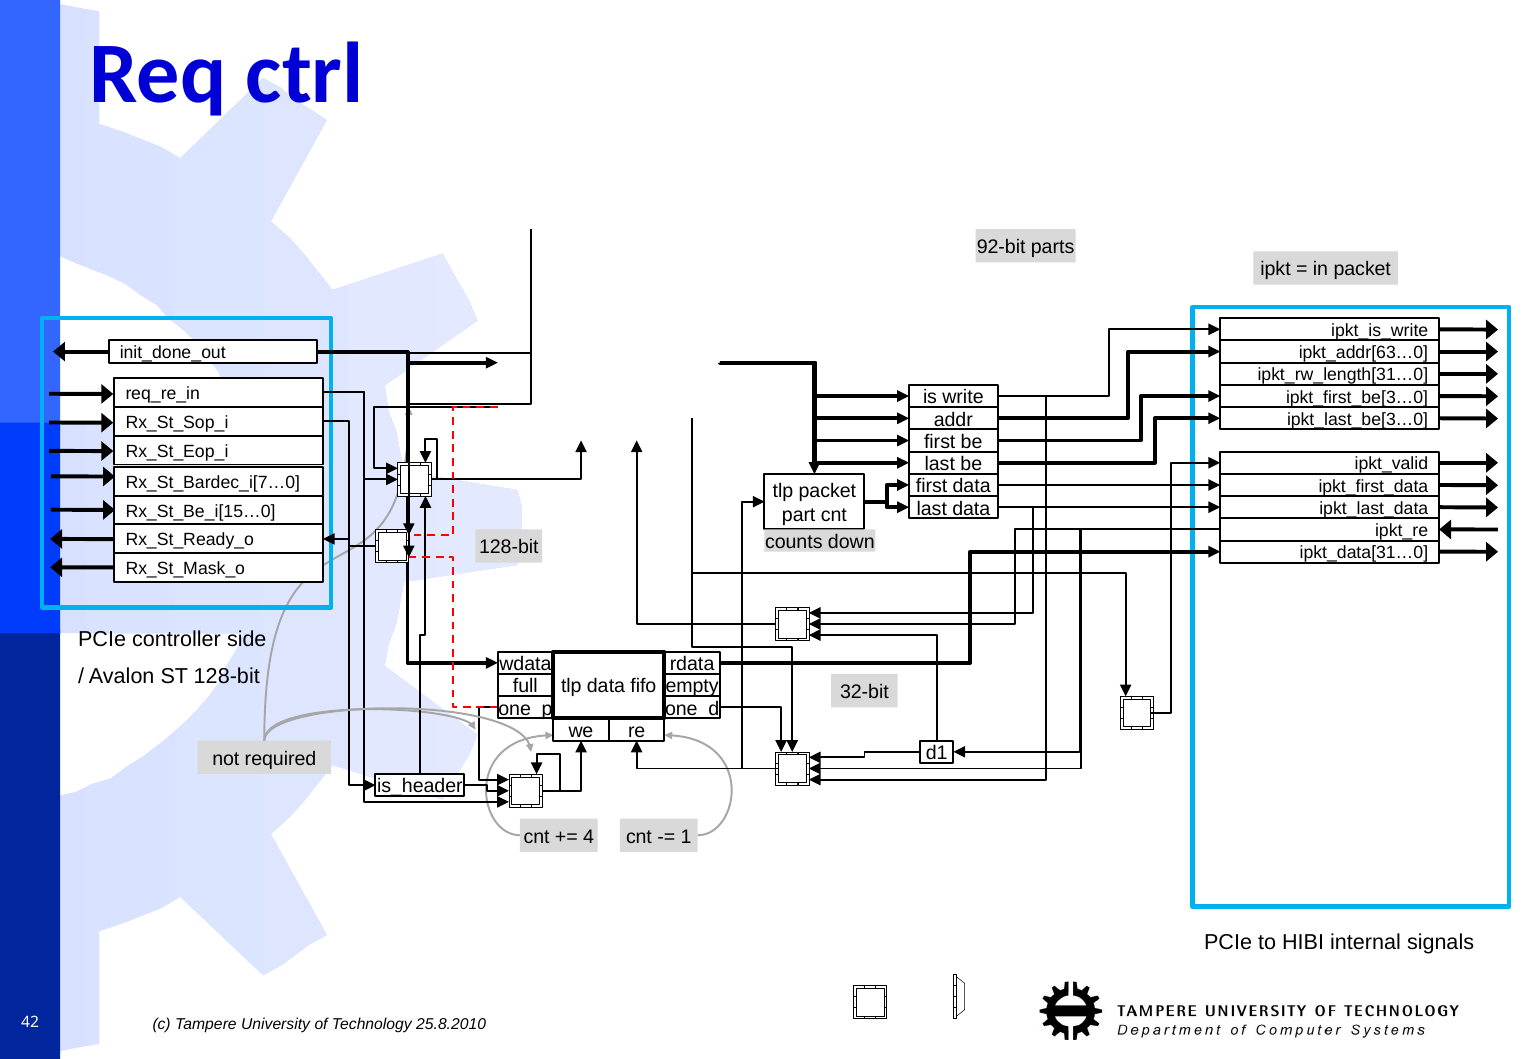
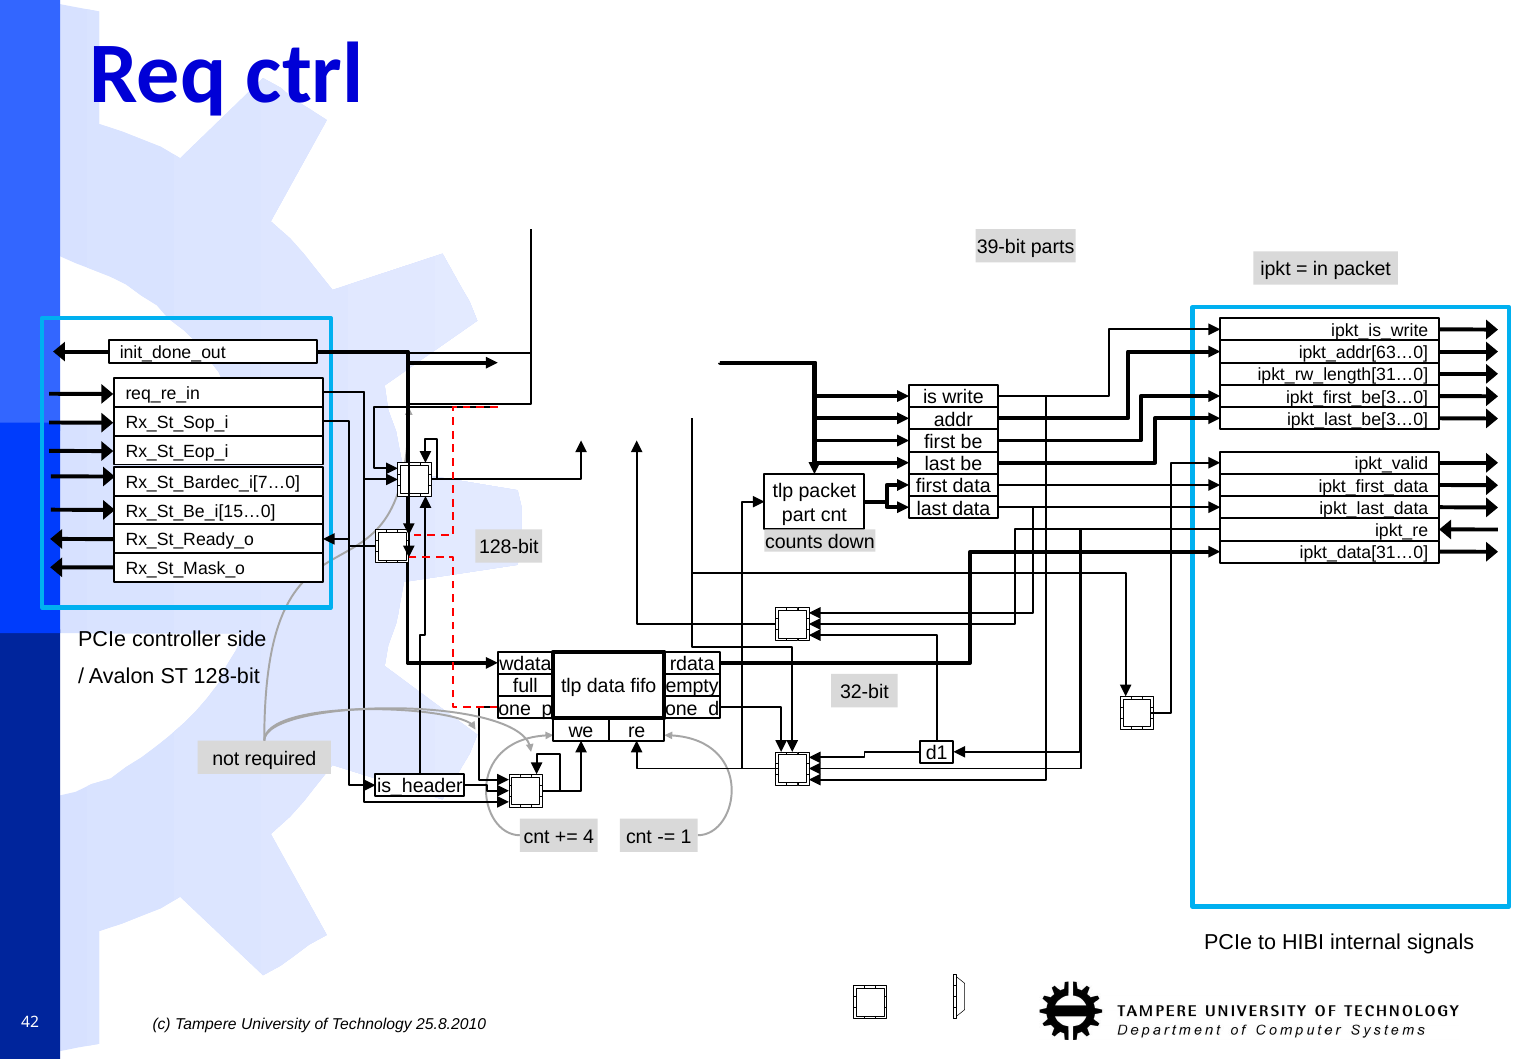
92-bit: 92-bit -> 39-bit
